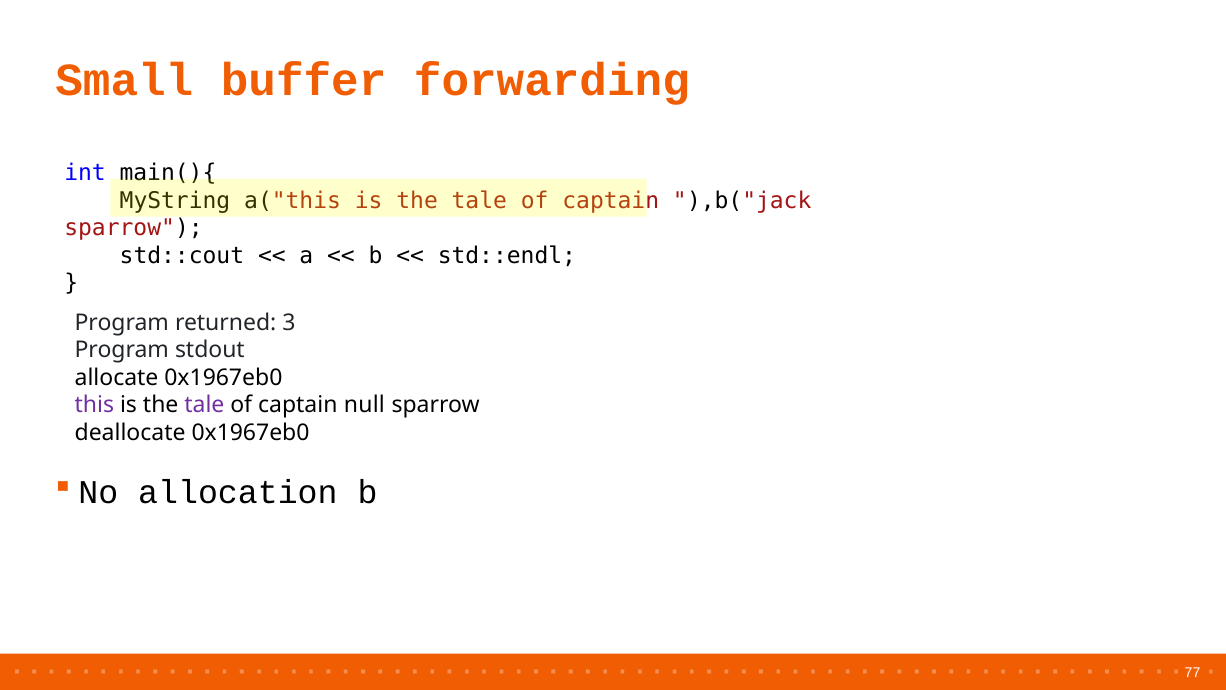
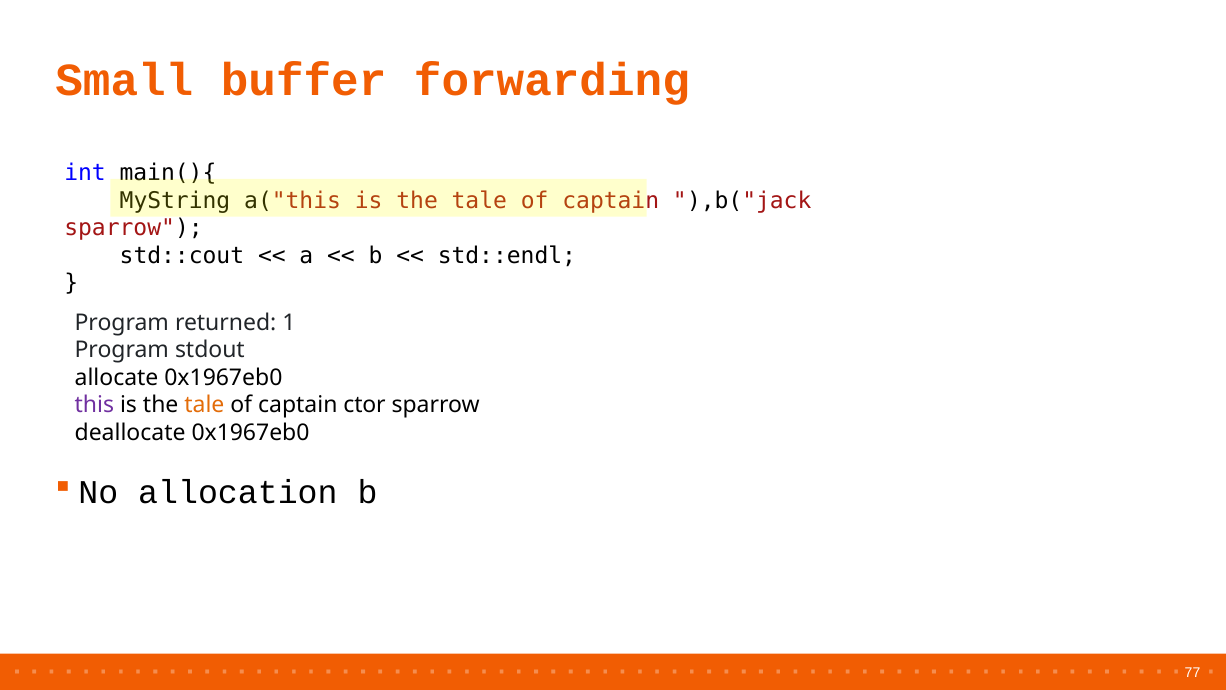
3: 3 -> 1
tale at (204, 405) colour: purple -> orange
null: null -> ctor
